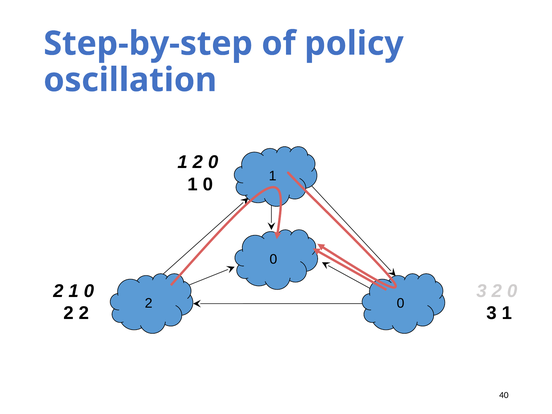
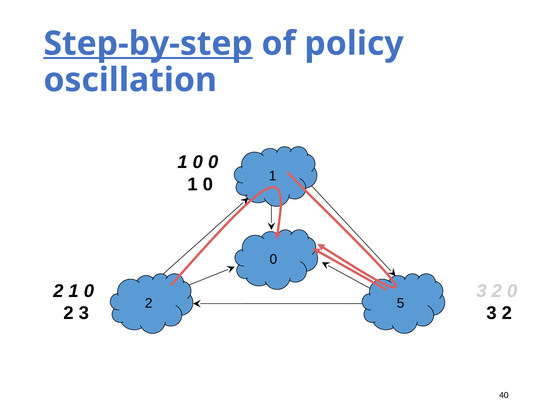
Step-by-step underline: none -> present
2 at (198, 162): 2 -> 0
0 at (401, 303): 0 -> 5
2 2: 2 -> 3
1 at (507, 313): 1 -> 2
